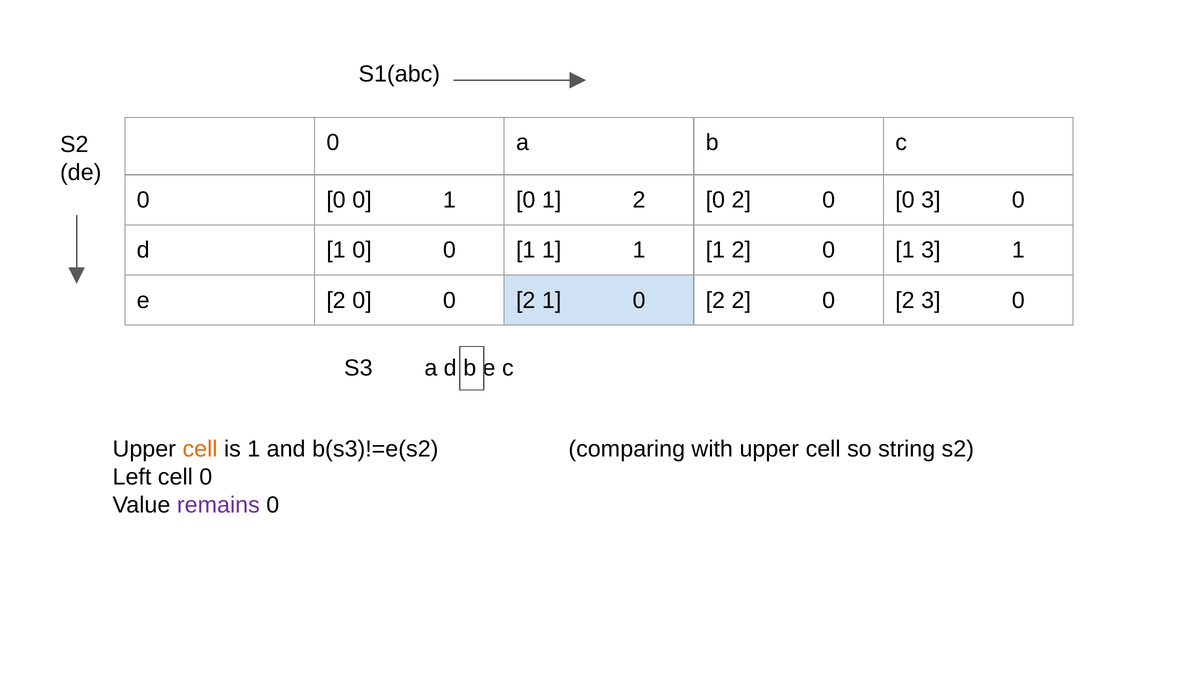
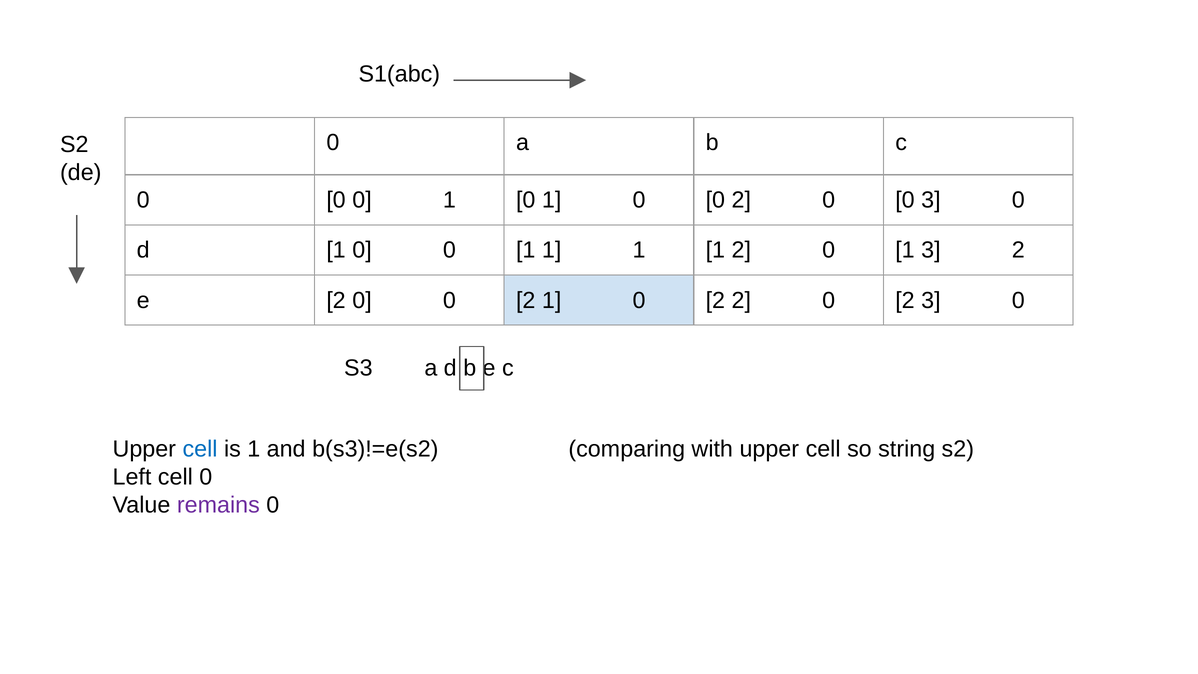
1 0 1 2: 2 -> 0
3 1: 1 -> 2
cell at (200, 449) colour: orange -> blue
